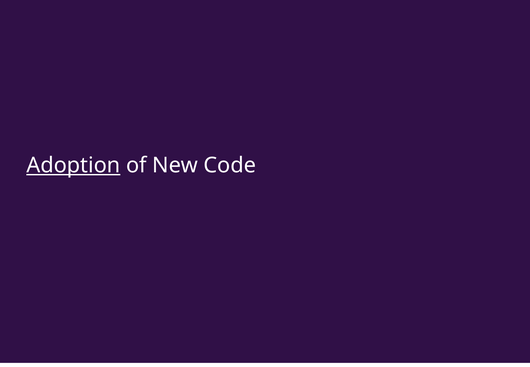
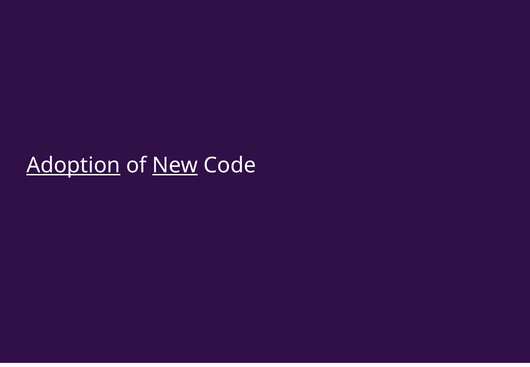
New underline: none -> present
